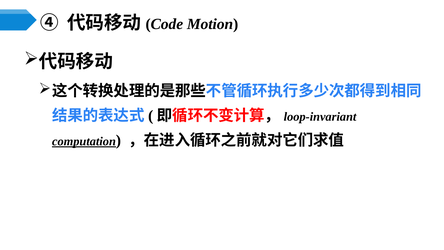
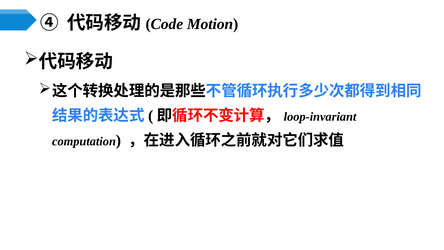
computation underline: present -> none
